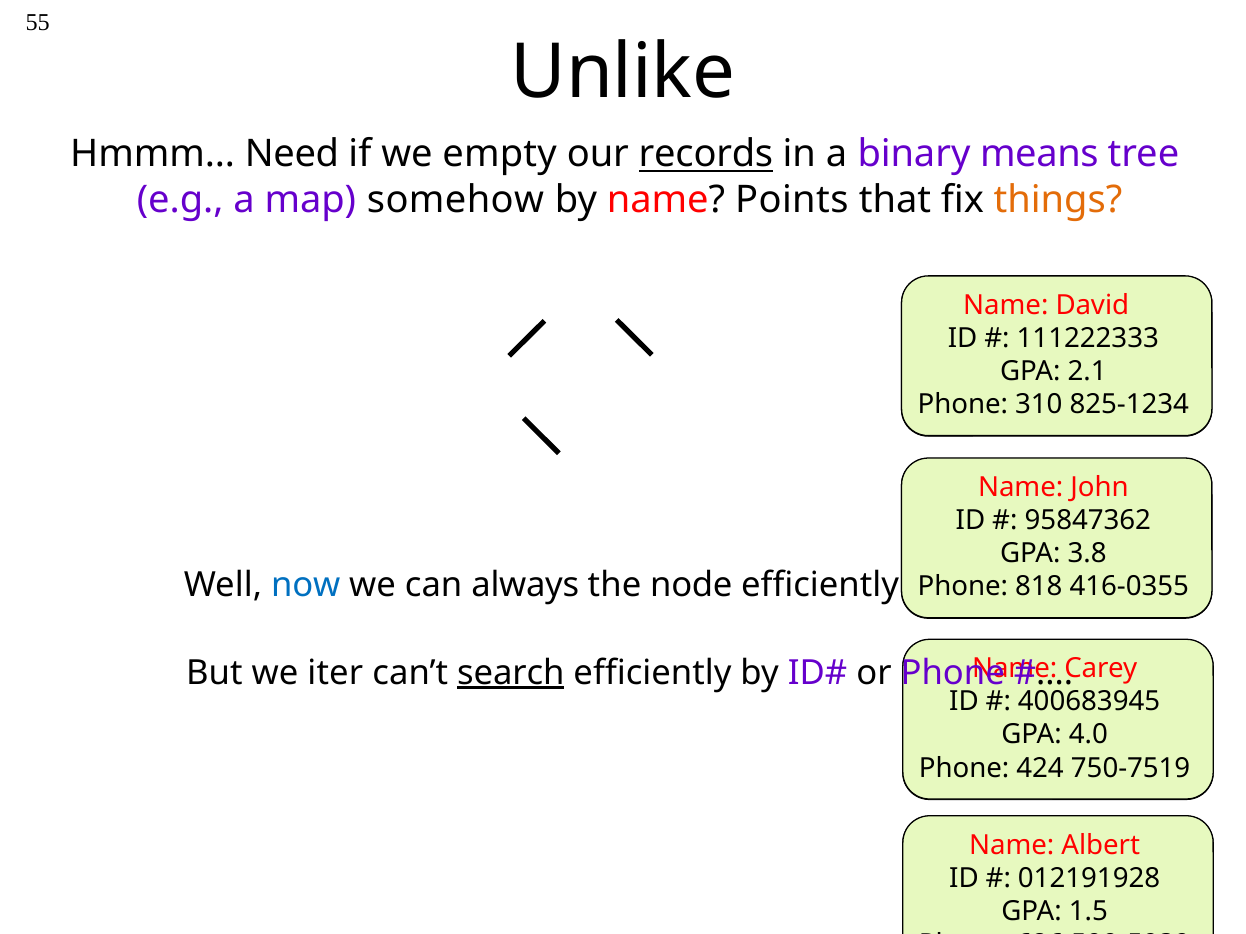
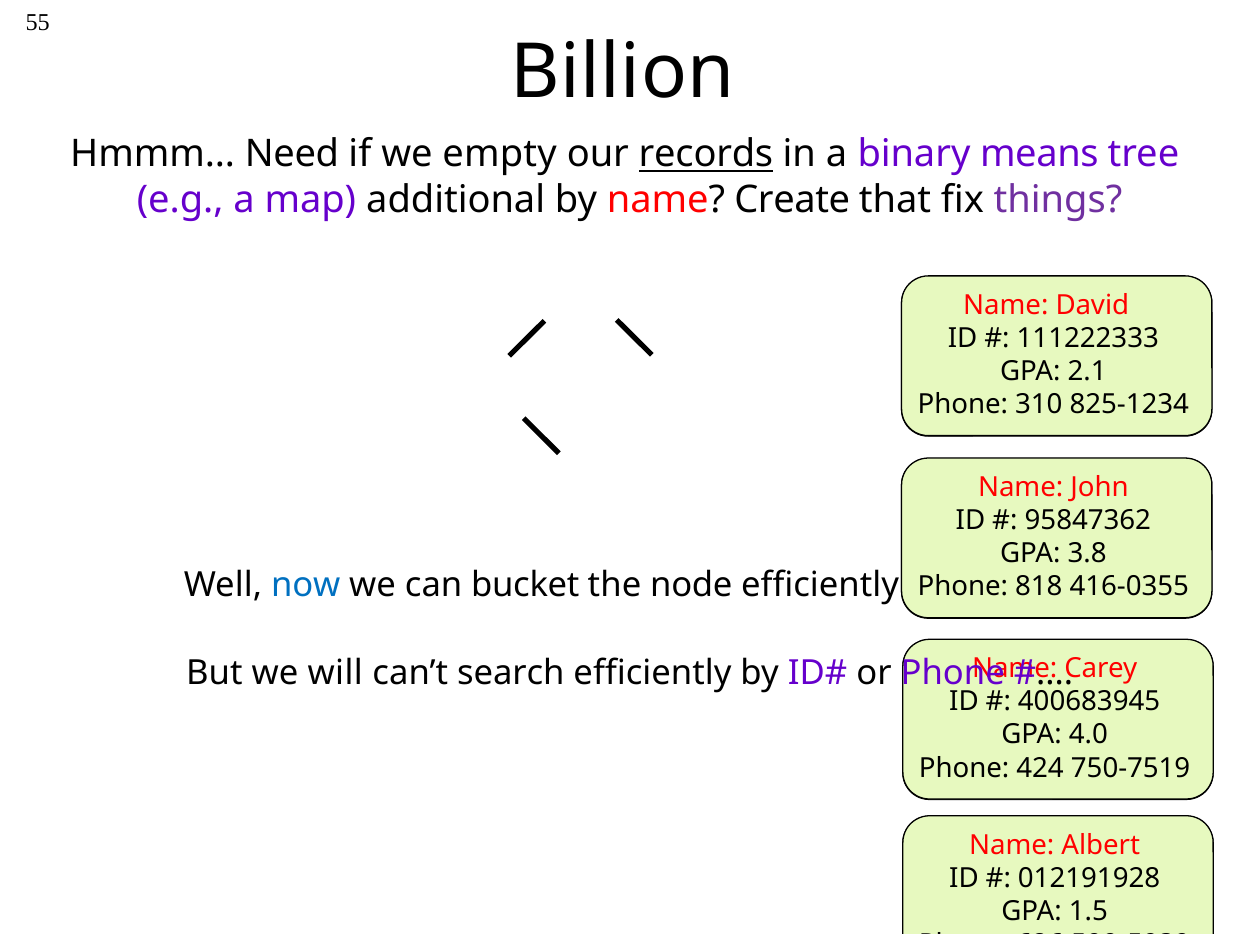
Unlike: Unlike -> Billion
somehow: somehow -> additional
Points: Points -> Create
things colour: orange -> purple
always: always -> bucket
iter: iter -> will
search underline: present -> none
